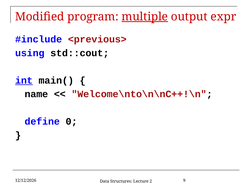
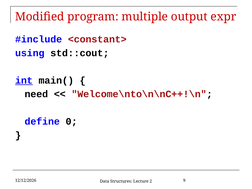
multiple underline: present -> none
<previous>: <previous> -> <constant>
name: name -> need
